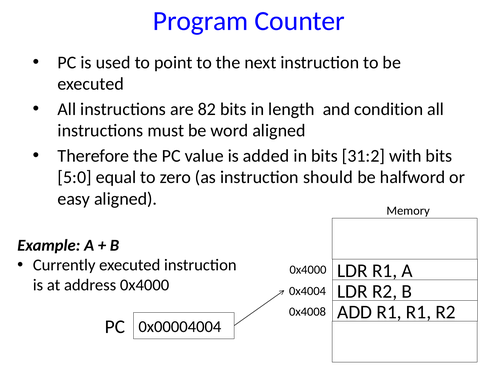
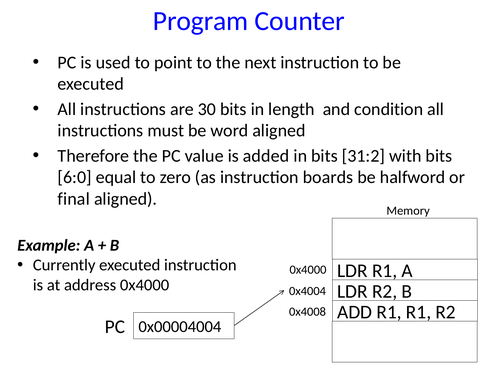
82: 82 -> 30
5:0: 5:0 -> 6:0
should: should -> boards
easy: easy -> final
